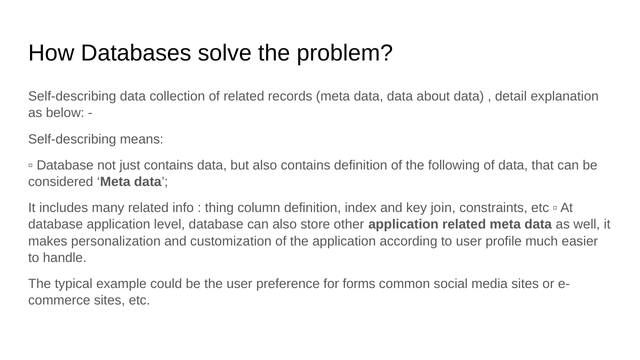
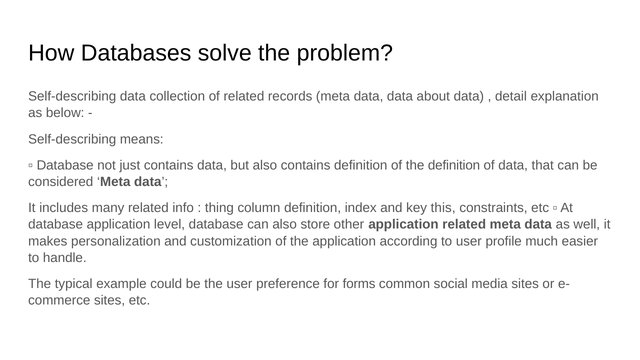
the following: following -> definition
join: join -> this
